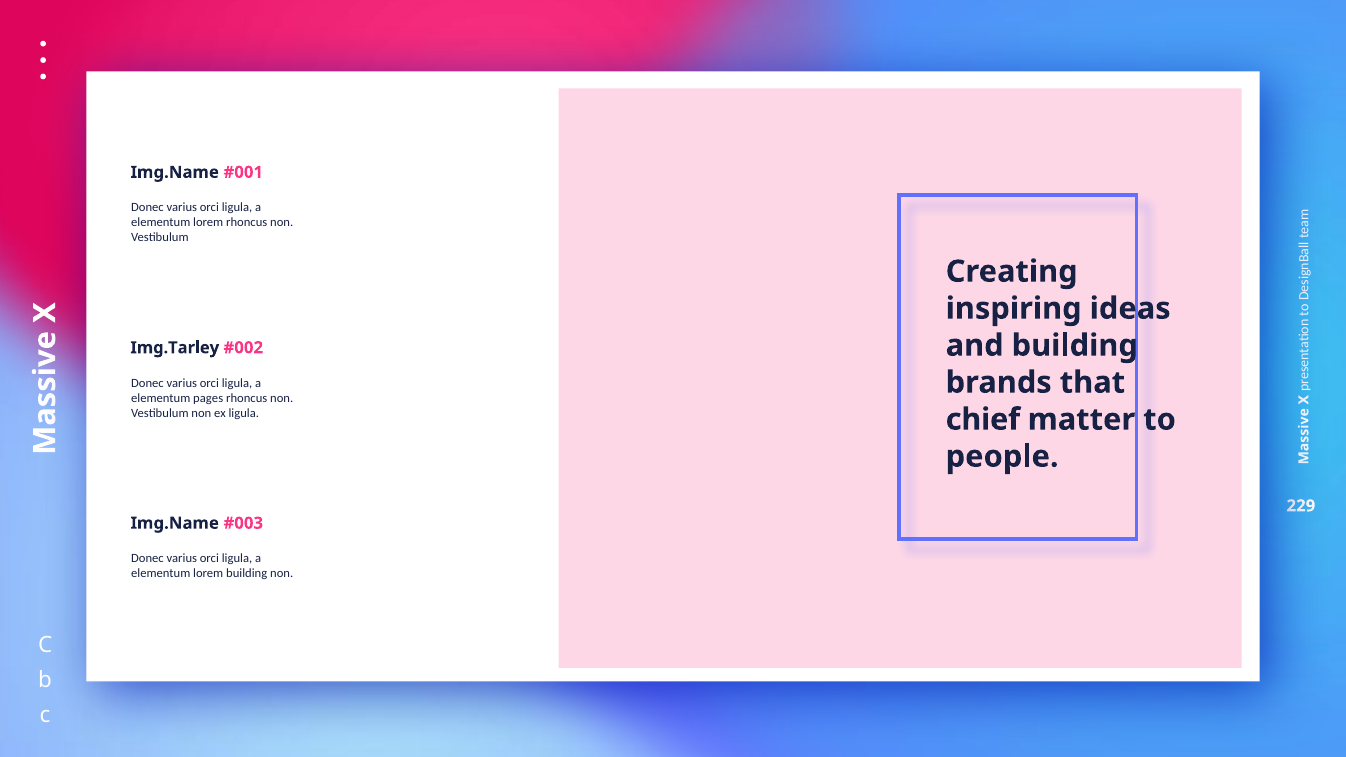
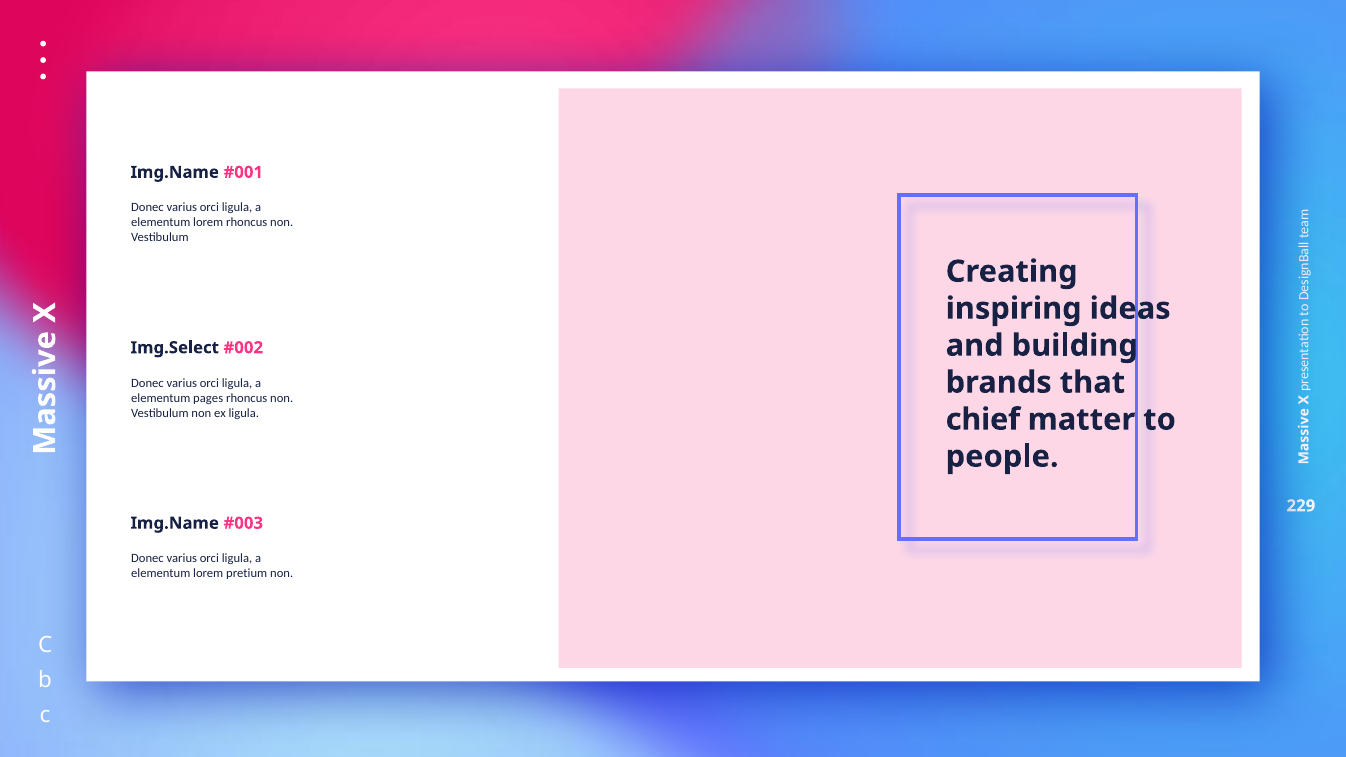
Img.Tarley: Img.Tarley -> Img.Select
lorem building: building -> pretium
